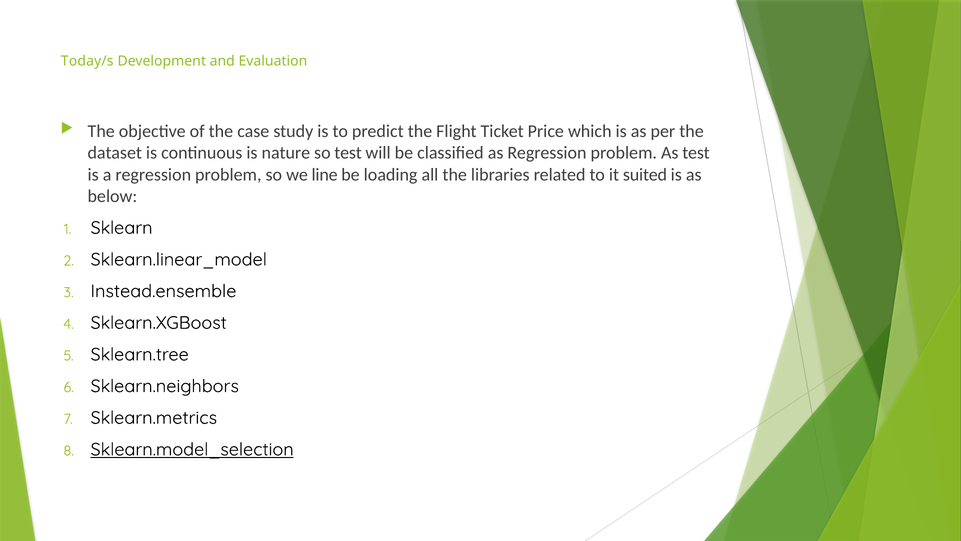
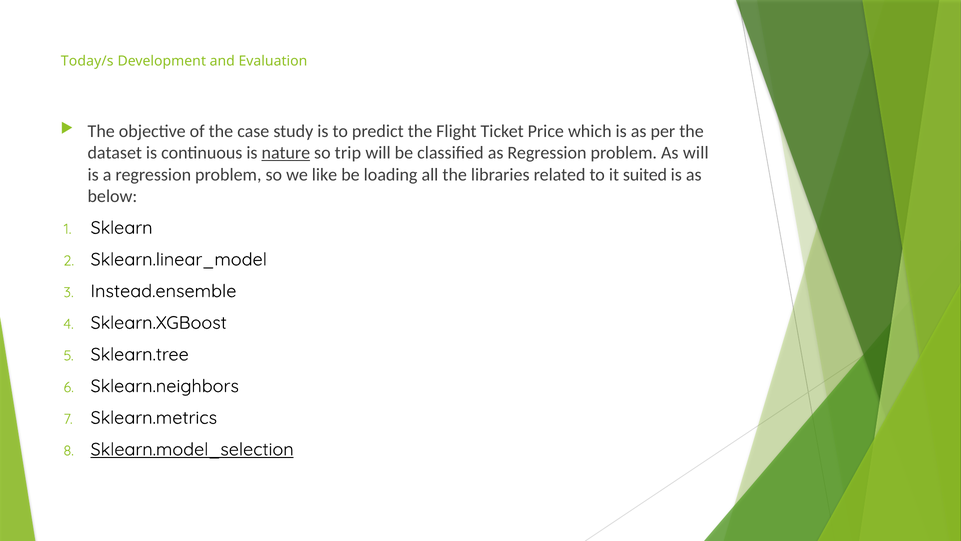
nature underline: none -> present
so test: test -> trip
As test: test -> will
line: line -> like
